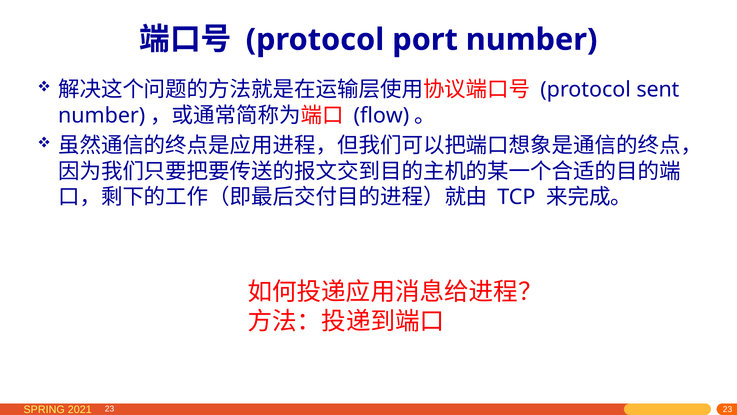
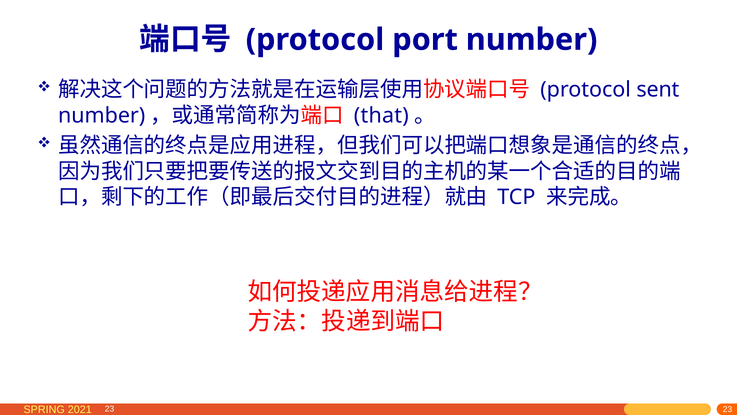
flow: flow -> that
